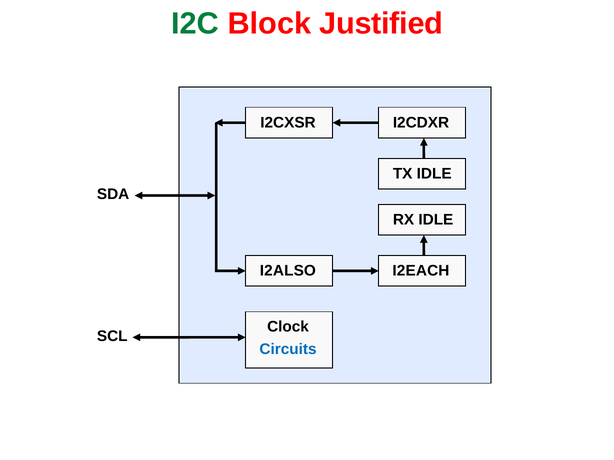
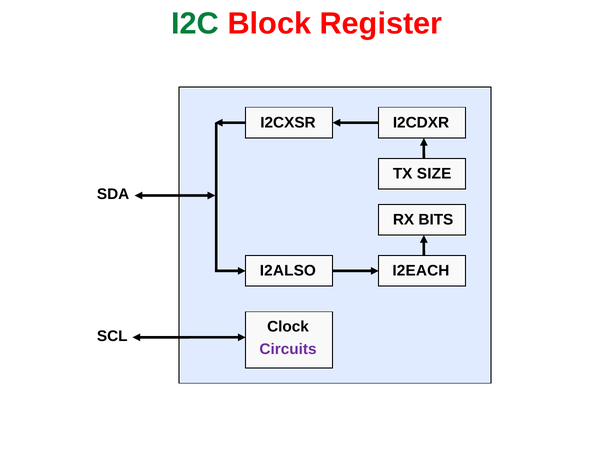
Justified: Justified -> Register
TX IDLE: IDLE -> SIZE
RX IDLE: IDLE -> BITS
Circuits colour: blue -> purple
